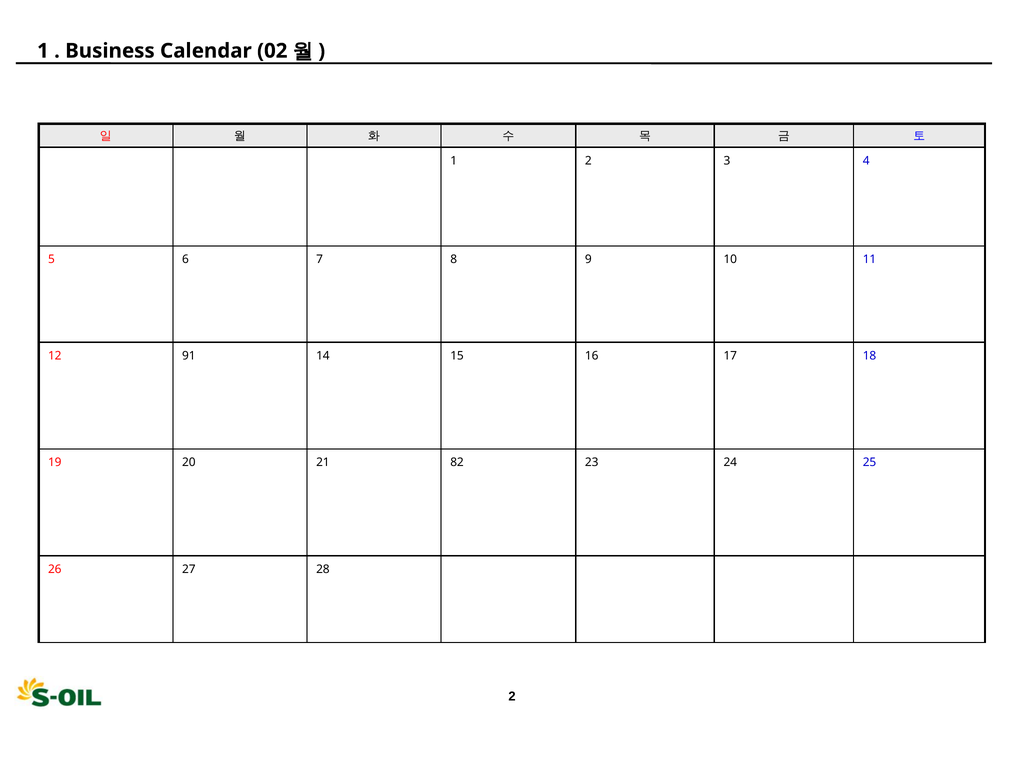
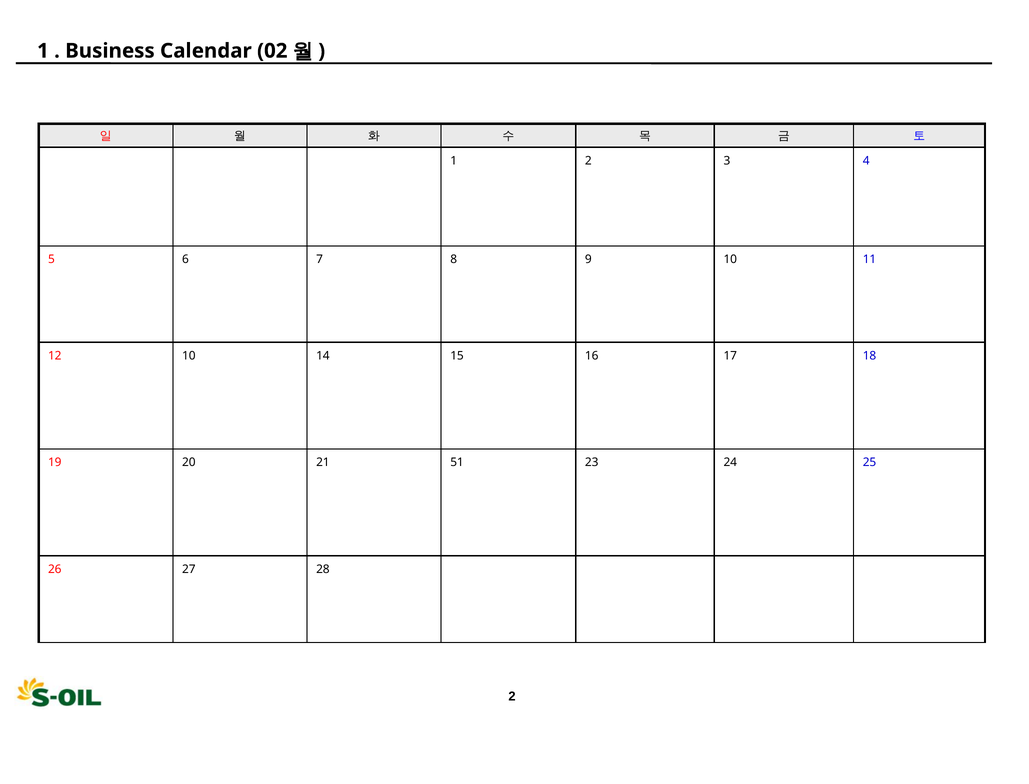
12 91: 91 -> 10
82: 82 -> 51
